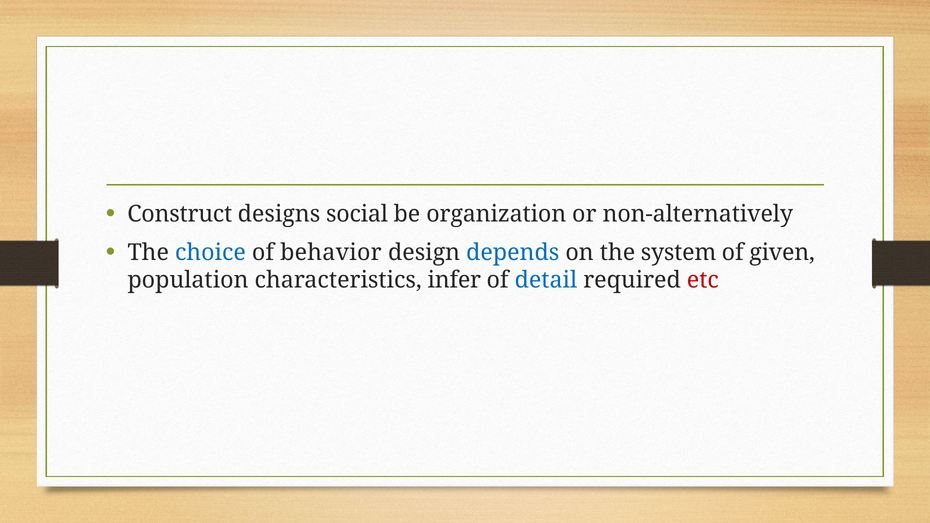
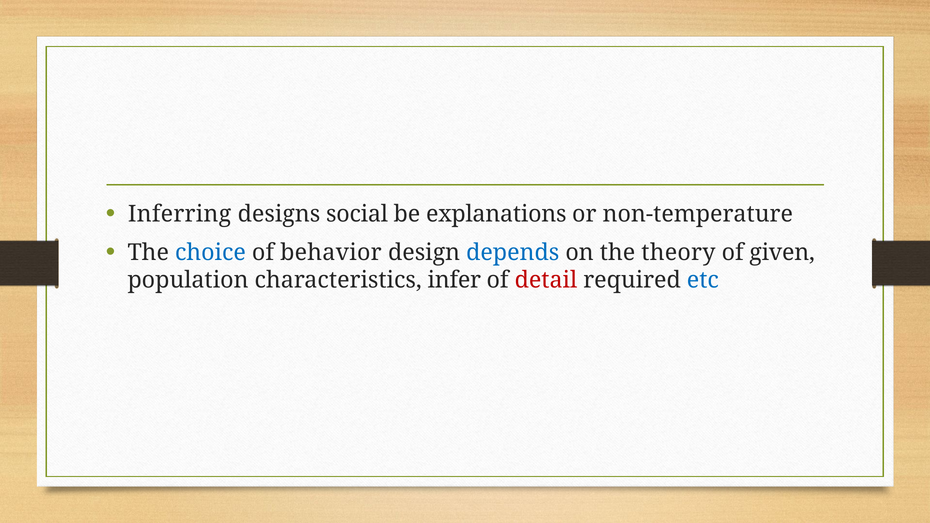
Construct: Construct -> Inferring
organization: organization -> explanations
non-alternatively: non-alternatively -> non-temperature
system: system -> theory
detail colour: blue -> red
etc colour: red -> blue
